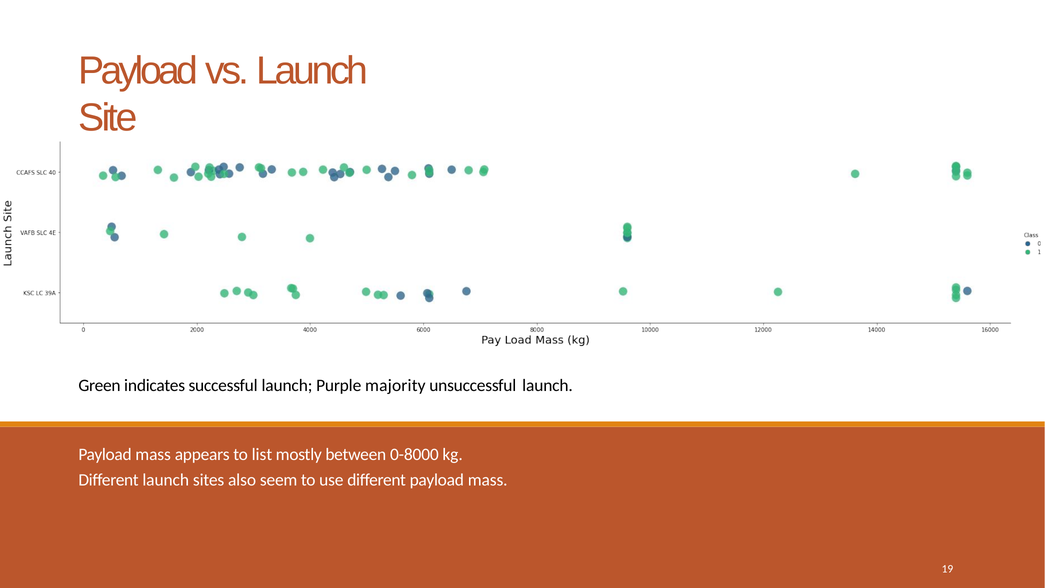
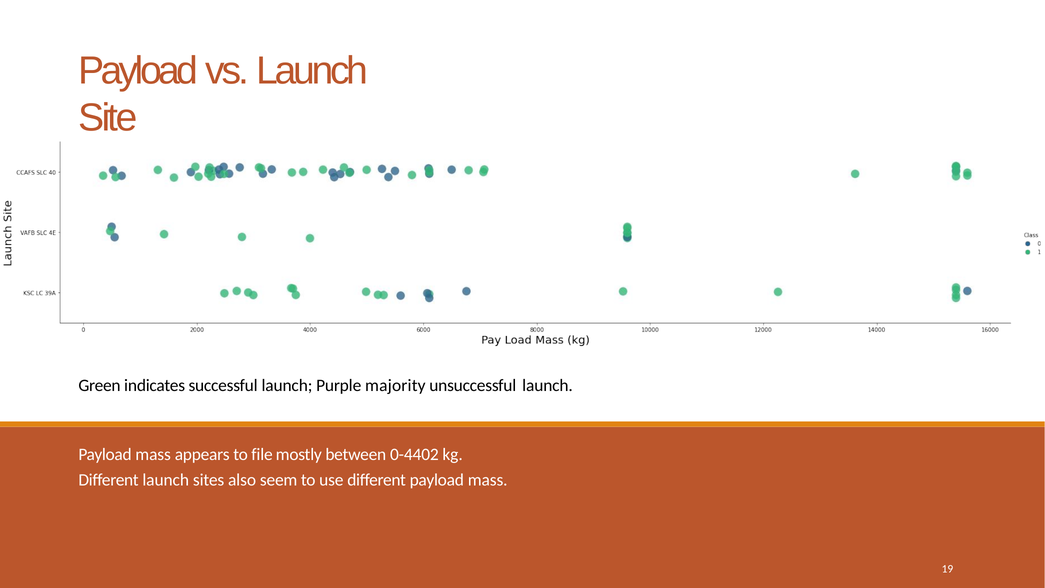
list: list -> file
0-8000: 0-8000 -> 0-4402
